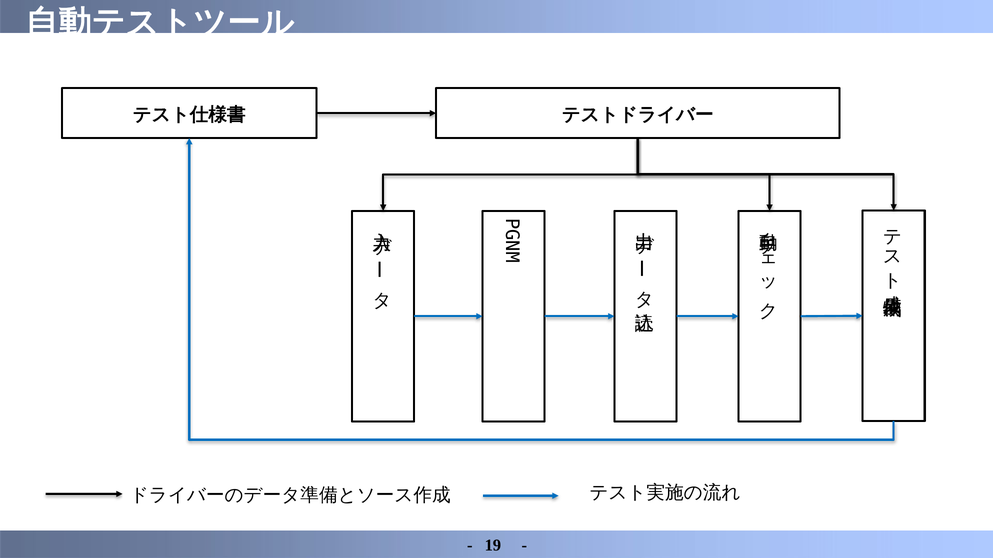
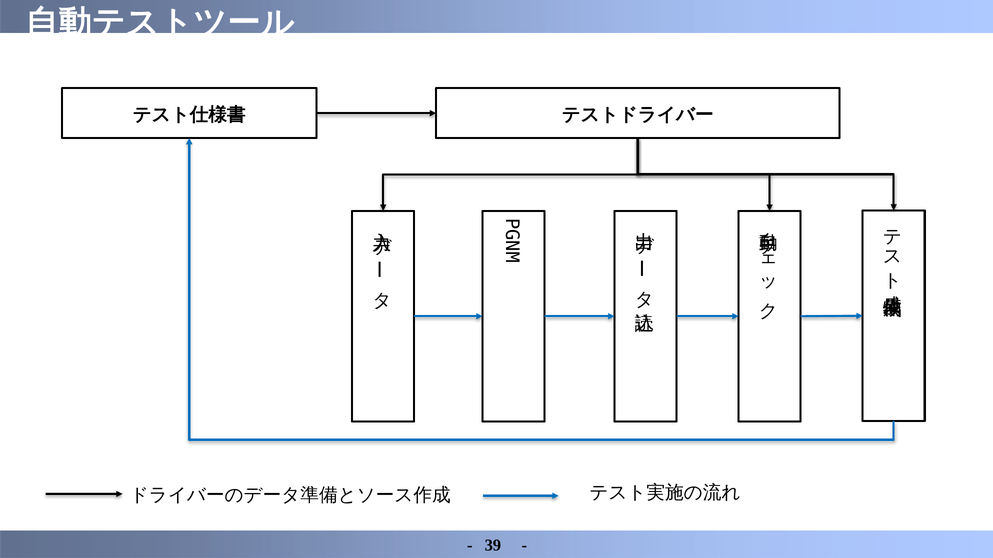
19: 19 -> 39
